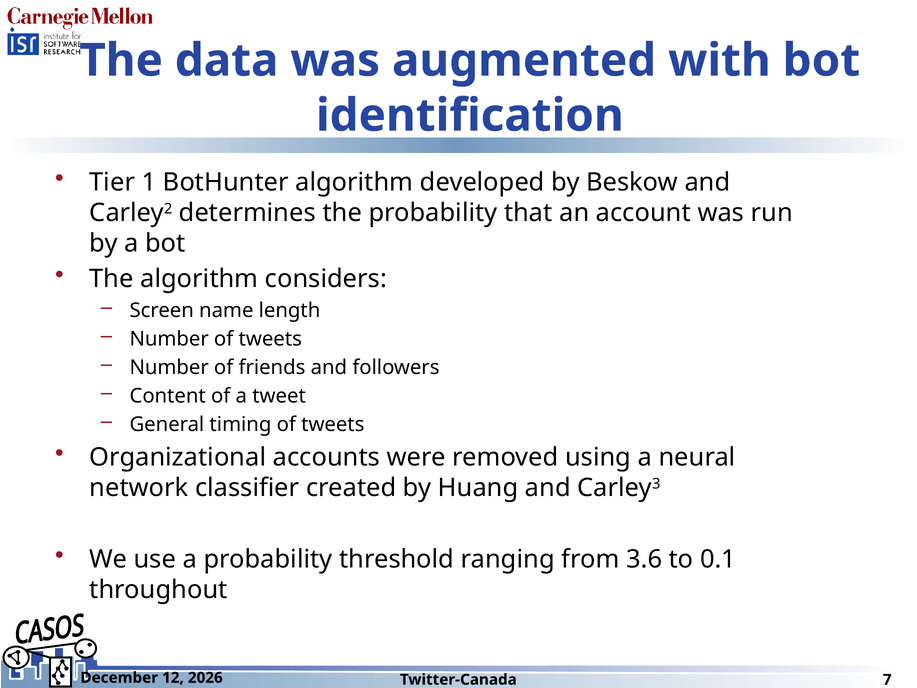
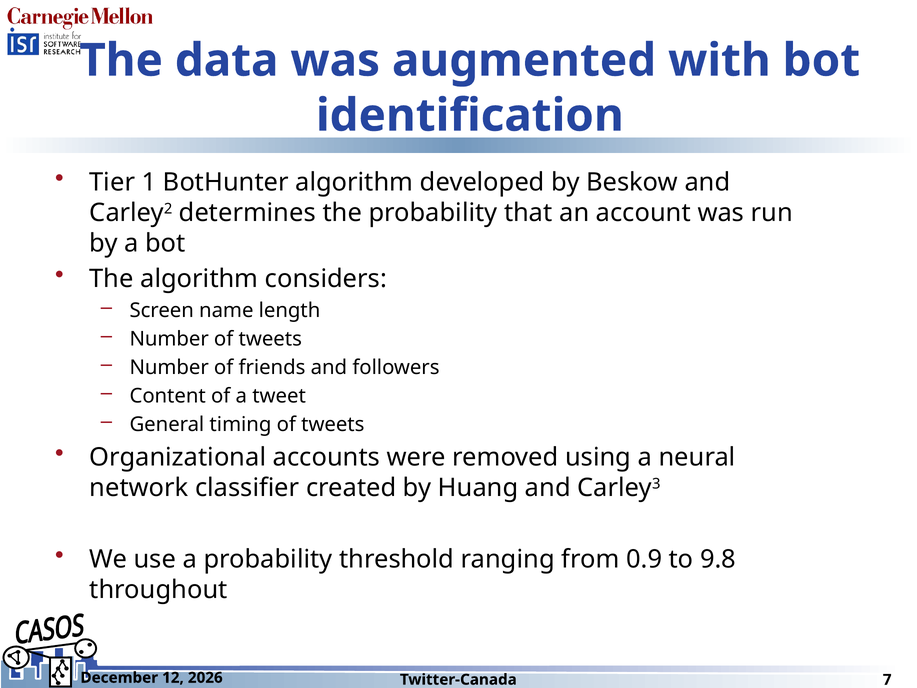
3.6: 3.6 -> 0.9
0.1: 0.1 -> 9.8
